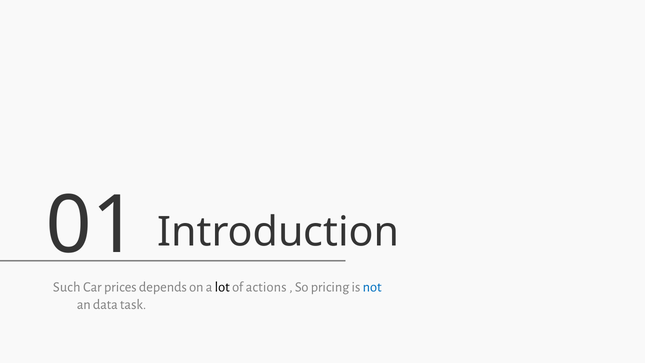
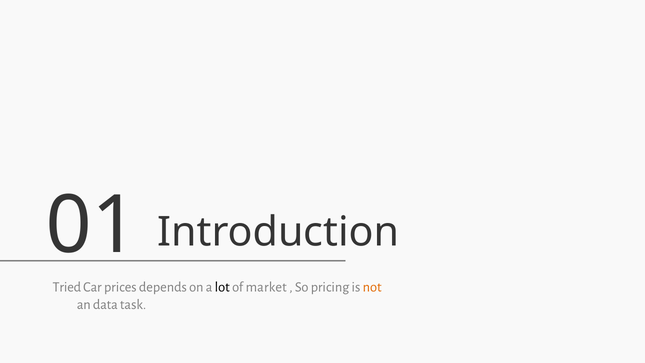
Such: Such -> Tried
actions: actions -> market
not colour: blue -> orange
